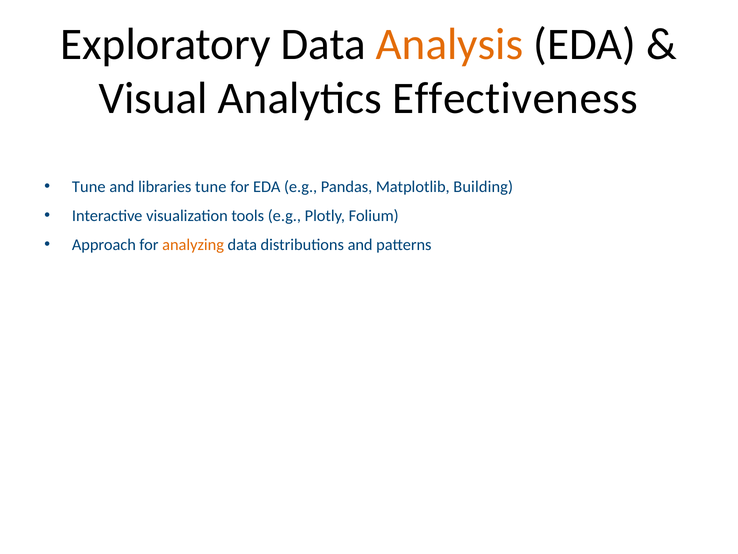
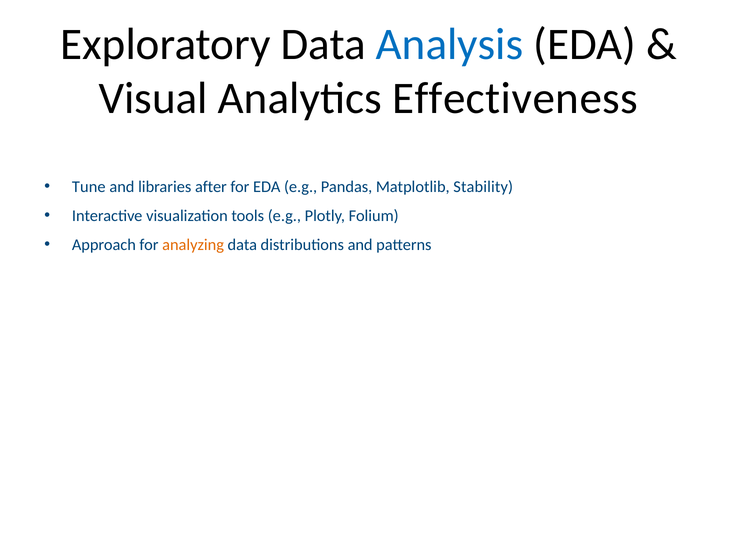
Analysis colour: orange -> blue
libraries tune: tune -> after
Building: Building -> Stability
